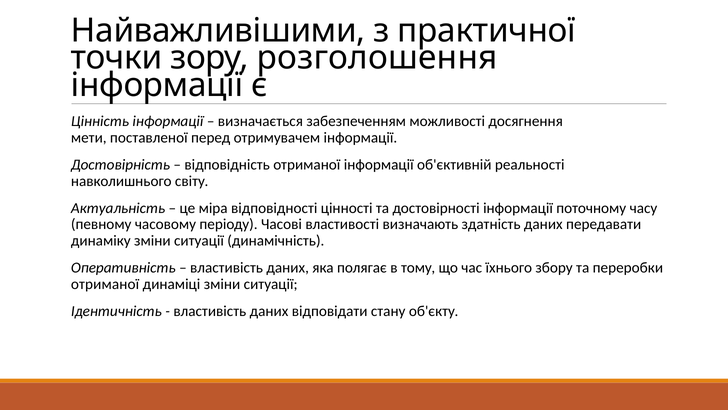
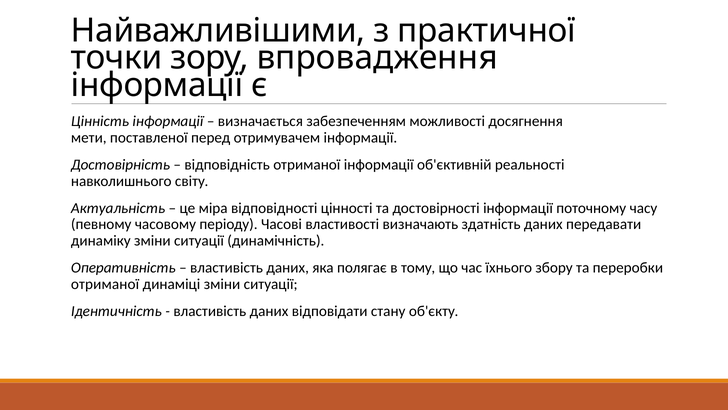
розголошення: розголошення -> впровадження
